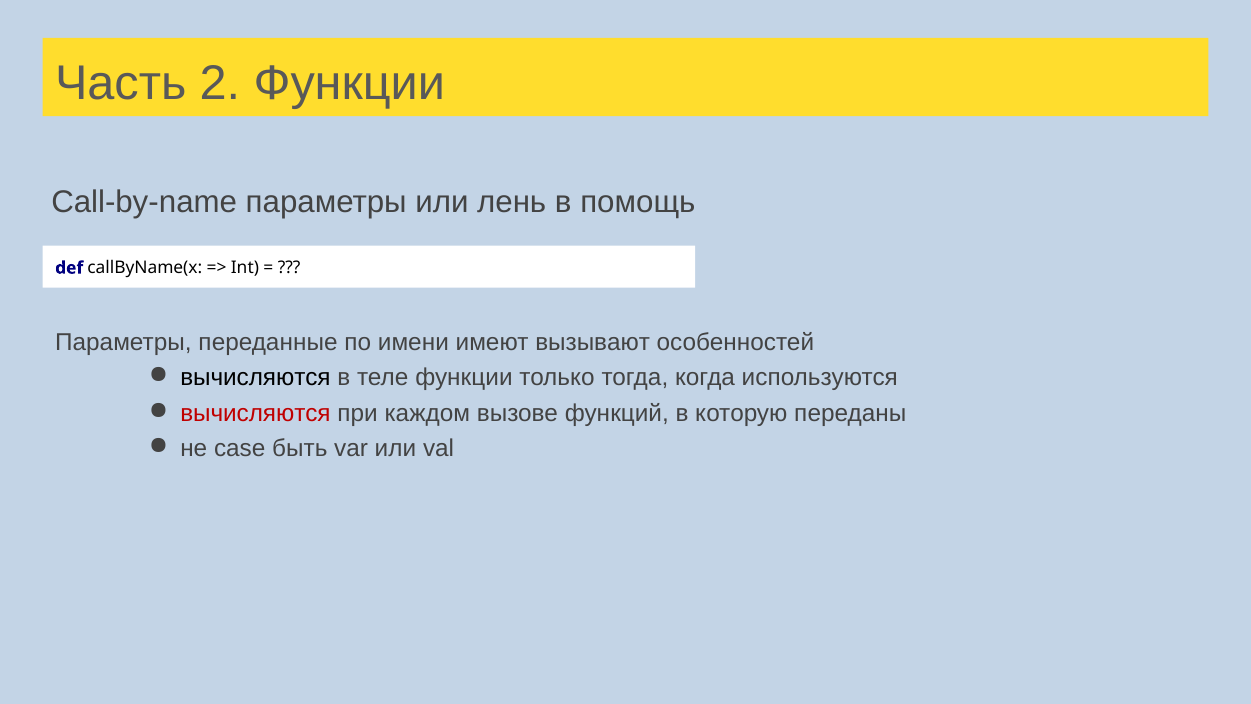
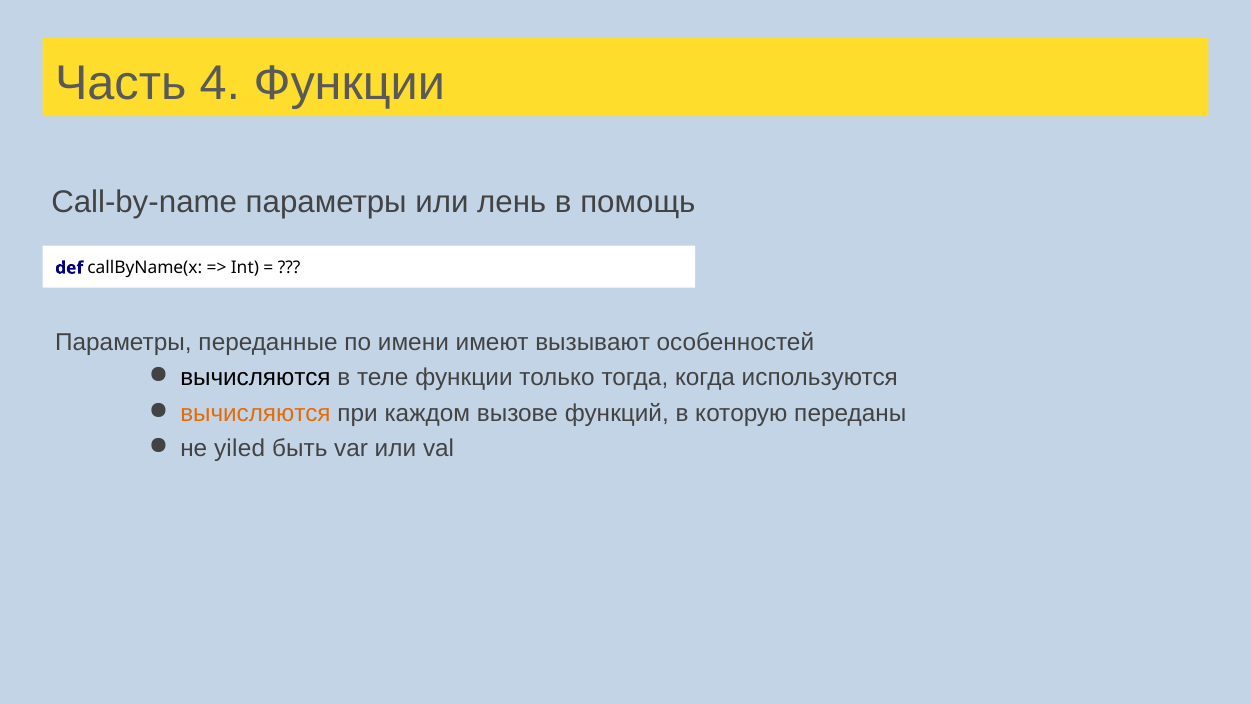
2: 2 -> 4
вычисляются at (255, 413) colour: red -> orange
case: case -> yiled
